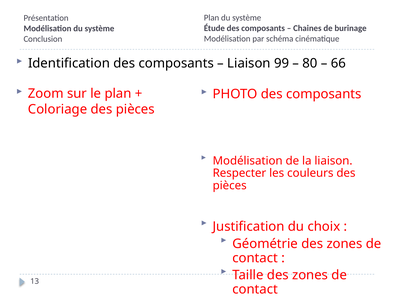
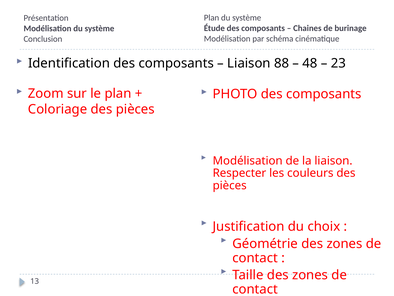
99: 99 -> 88
80: 80 -> 48
66: 66 -> 23
